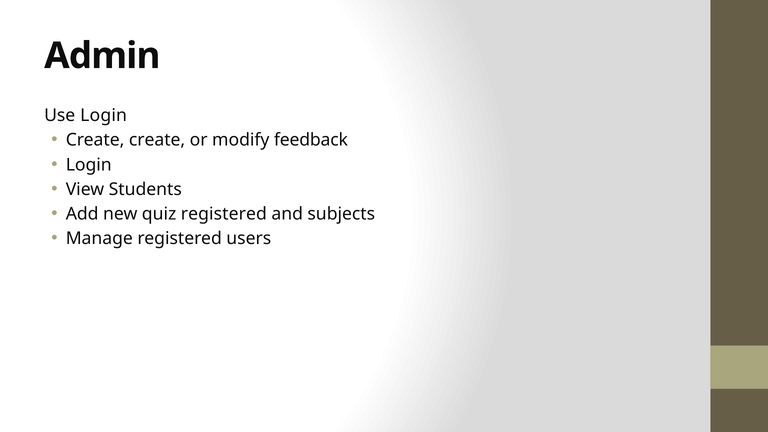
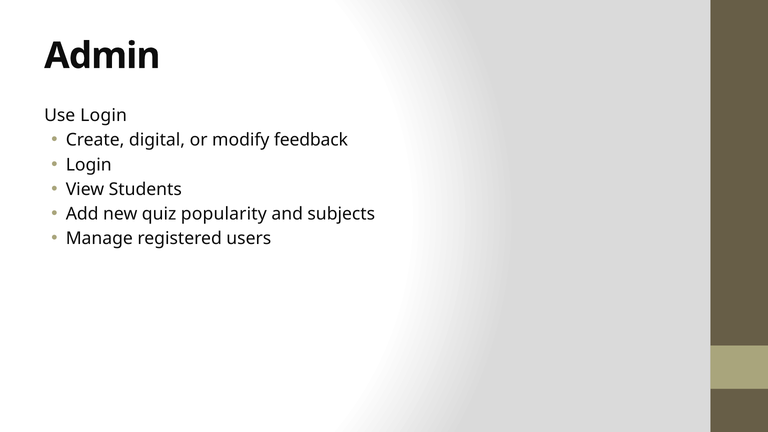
Create create: create -> digital
quiz registered: registered -> popularity
